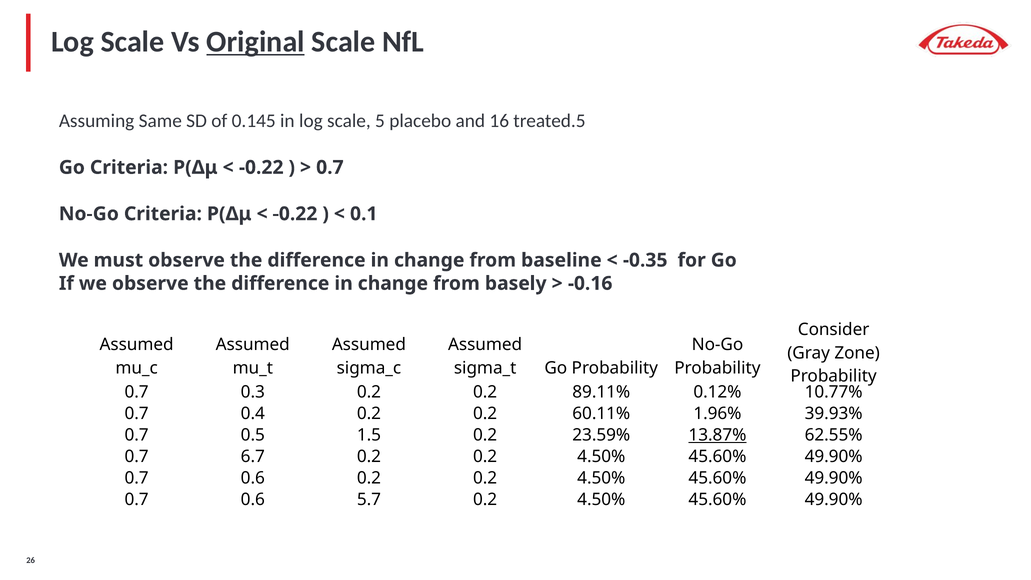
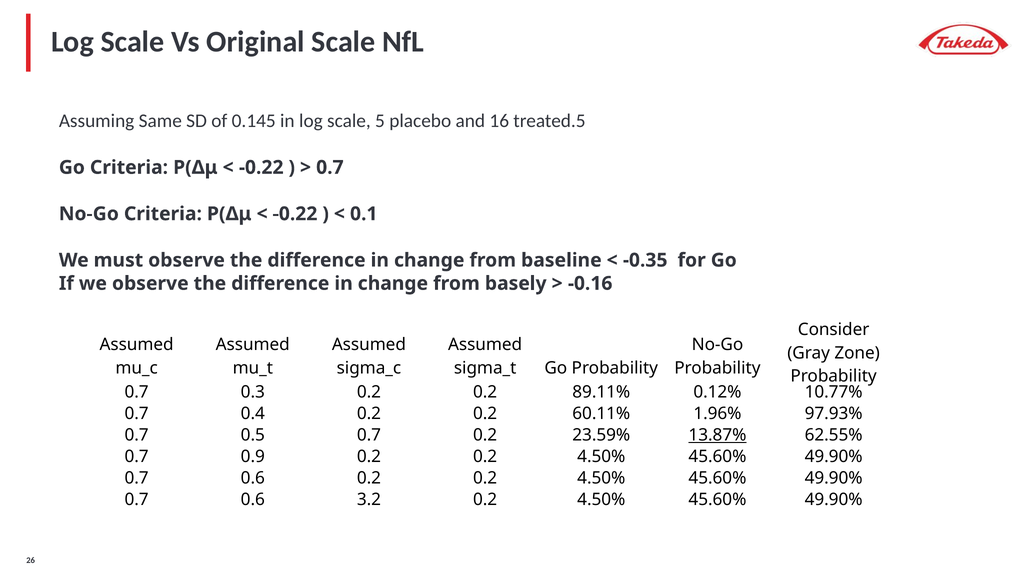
Original underline: present -> none
39.93%: 39.93% -> 97.93%
0.5 1.5: 1.5 -> 0.7
6.7: 6.7 -> 0.9
5.7: 5.7 -> 3.2
